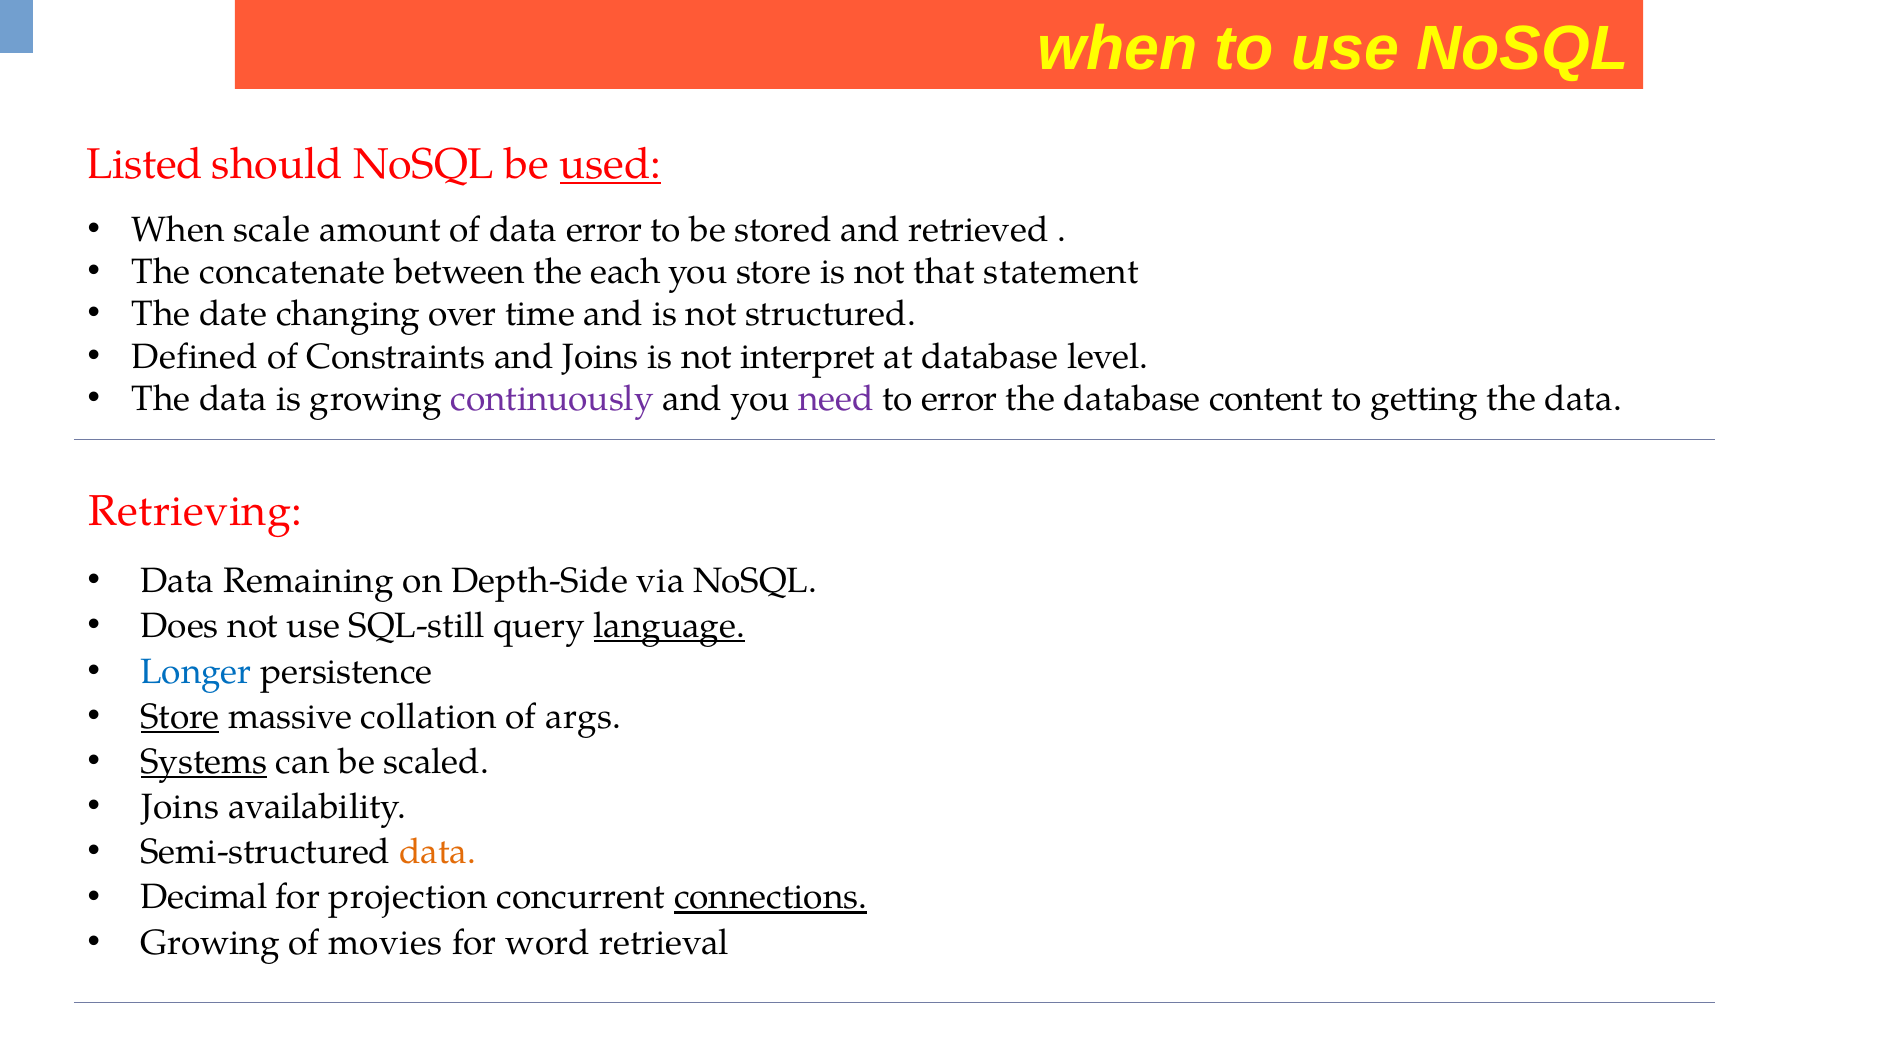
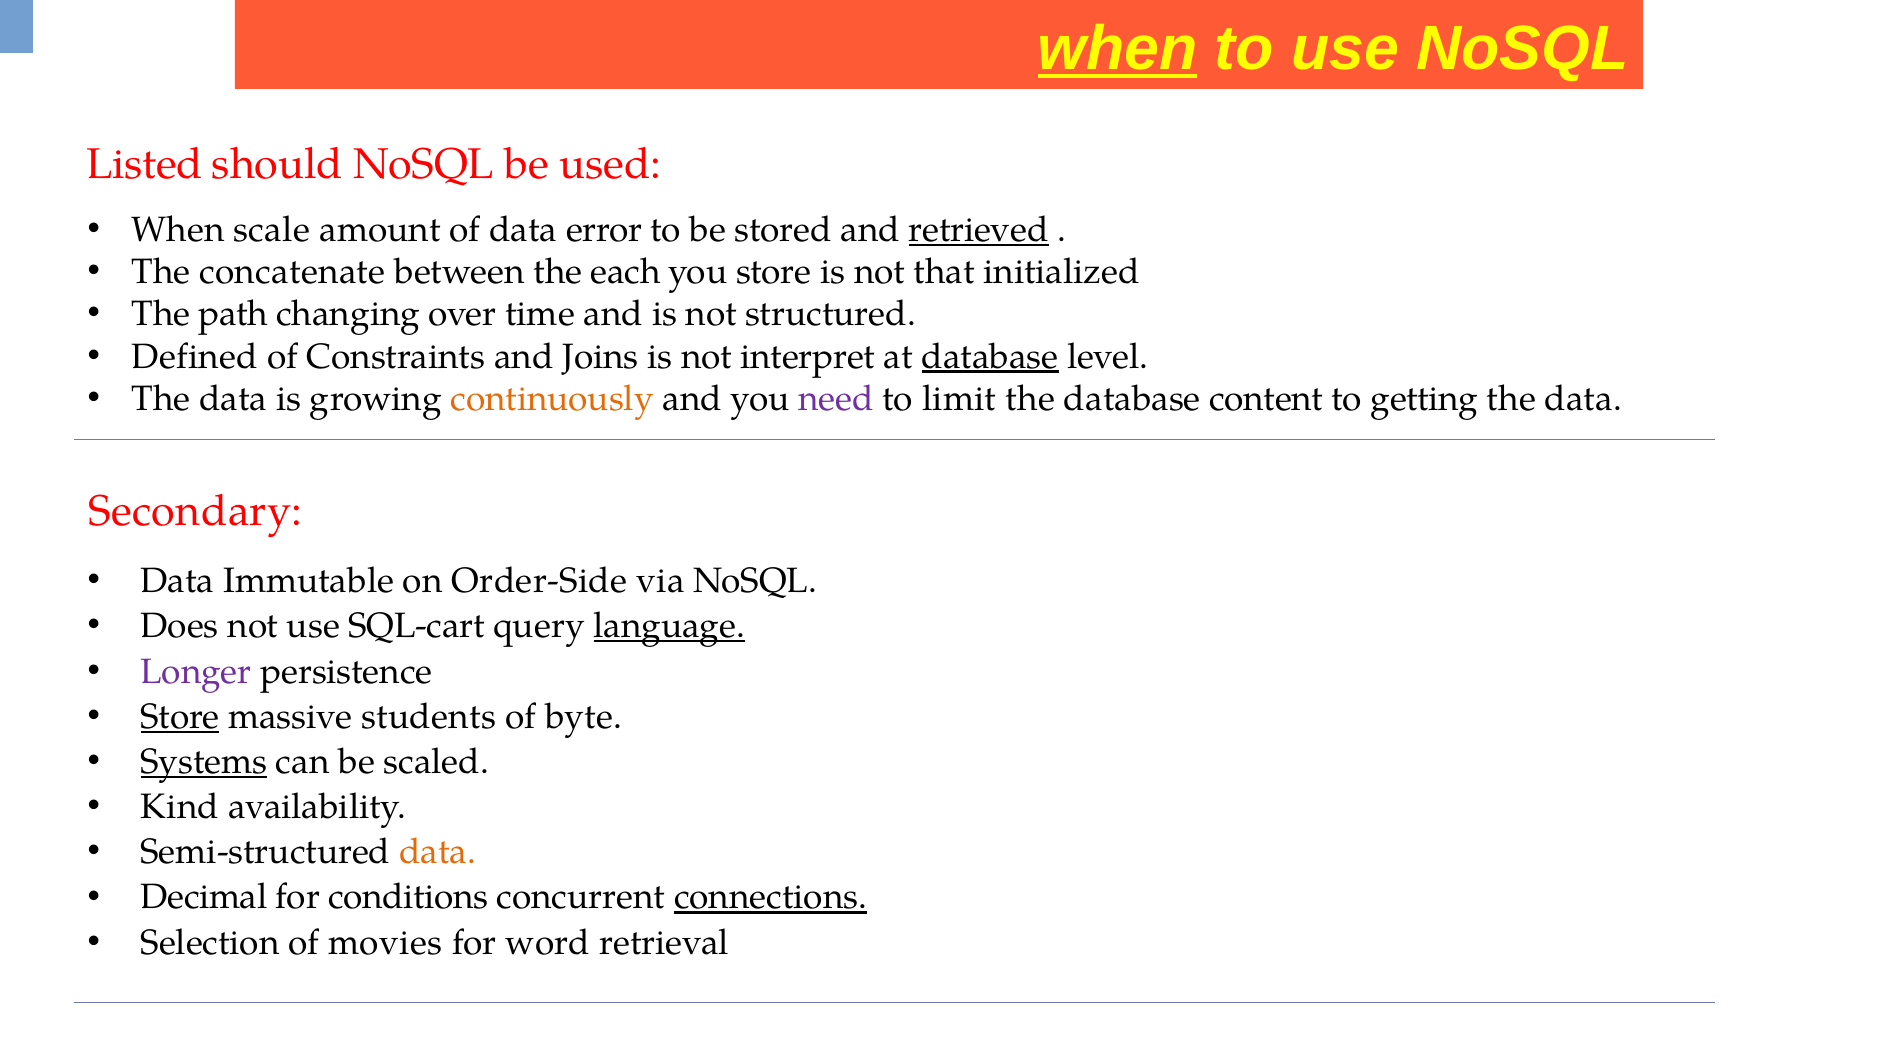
when at (1118, 49) underline: none -> present
used underline: present -> none
retrieved underline: none -> present
statement: statement -> initialized
date: date -> path
database at (990, 357) underline: none -> present
continuously colour: purple -> orange
to error: error -> limit
Retrieving: Retrieving -> Secondary
Remaining: Remaining -> Immutable
Depth-Side: Depth-Side -> Order-Side
SQL-still: SQL-still -> SQL-cart
Longer colour: blue -> purple
collation: collation -> students
args: args -> byte
Joins at (180, 807): Joins -> Kind
projection: projection -> conditions
Growing at (210, 943): Growing -> Selection
